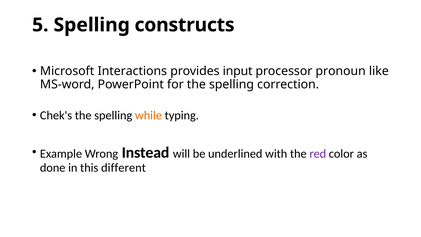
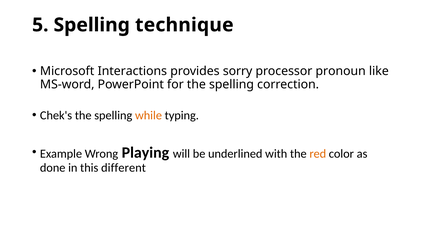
constructs: constructs -> technique
input: input -> sorry
Instead: Instead -> Playing
red colour: purple -> orange
